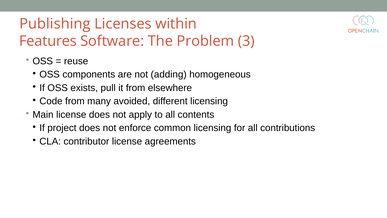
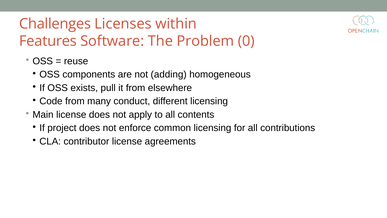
Publishing: Publishing -> Challenges
3: 3 -> 0
avoided: avoided -> conduct
